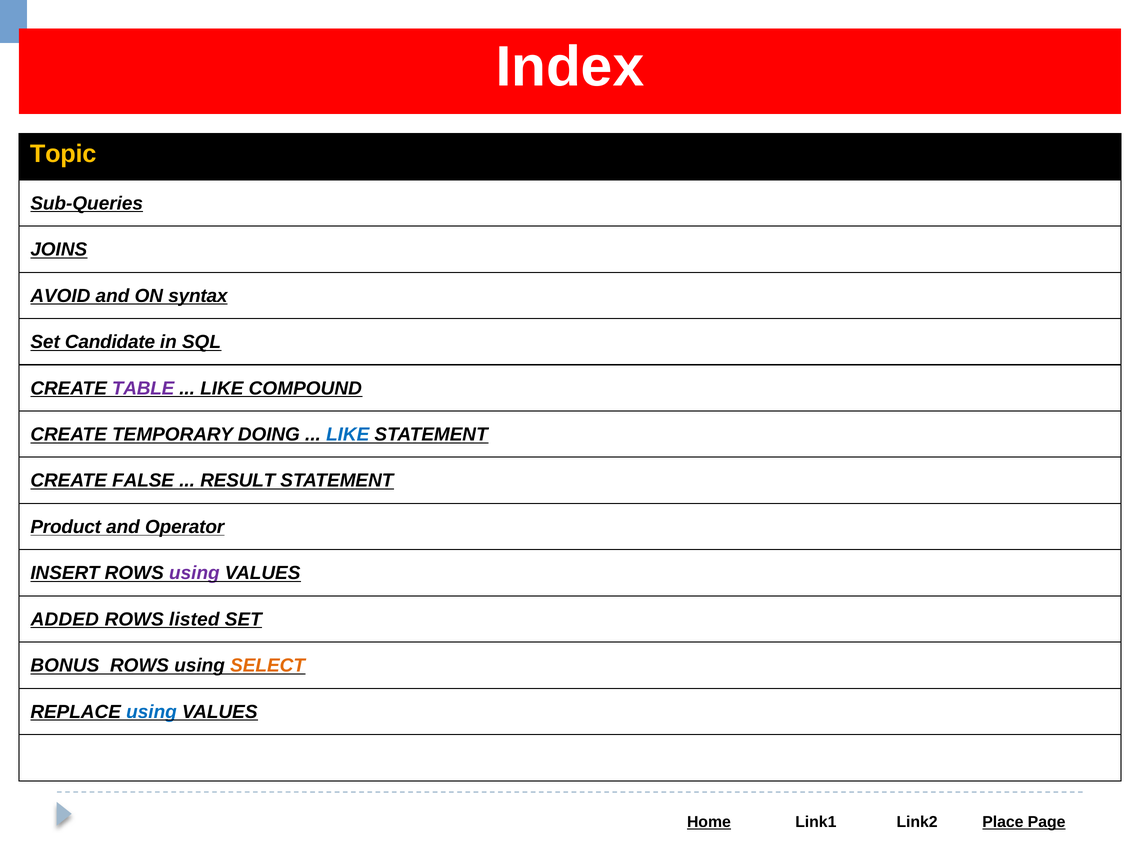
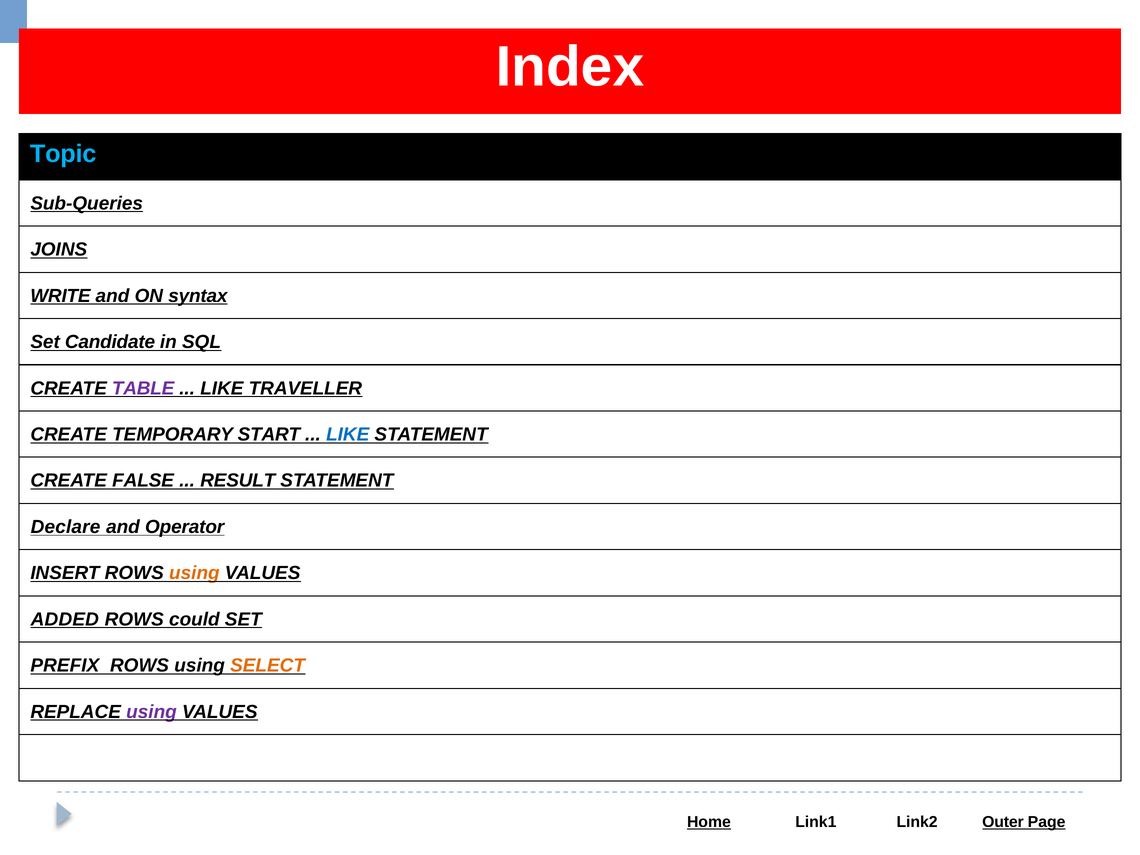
Topic colour: yellow -> light blue
AVOID: AVOID -> WRITE
COMPOUND: COMPOUND -> TRAVELLER
DOING: DOING -> START
Product: Product -> Declare
using at (194, 573) colour: purple -> orange
listed: listed -> could
BONUS: BONUS -> PREFIX
using at (151, 712) colour: blue -> purple
Place: Place -> Outer
